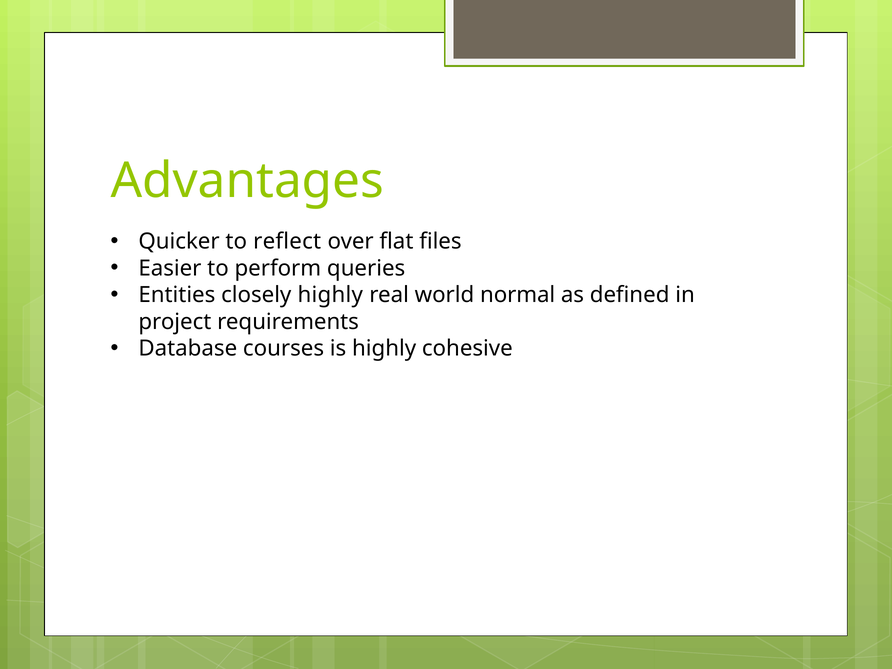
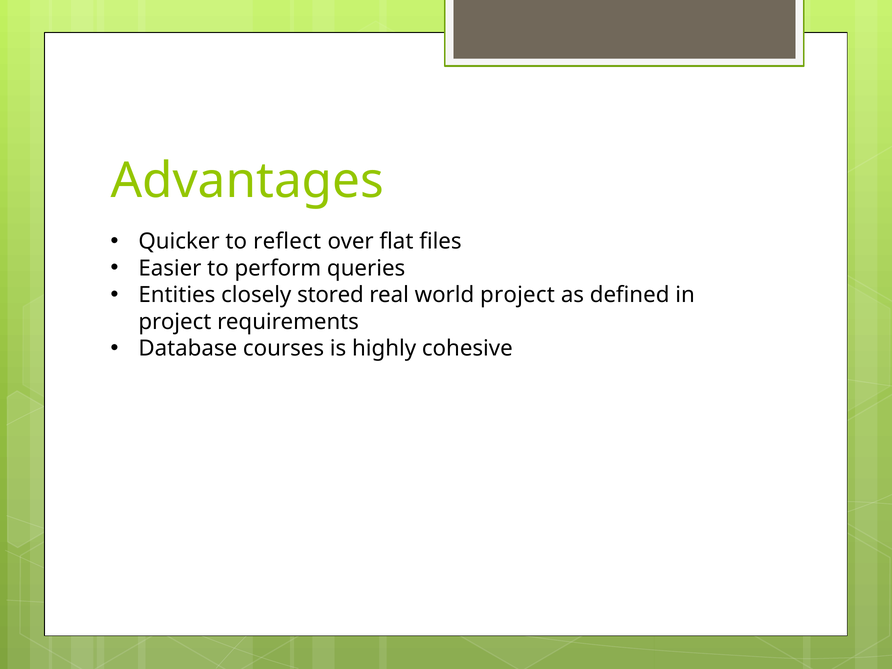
closely highly: highly -> stored
world normal: normal -> project
